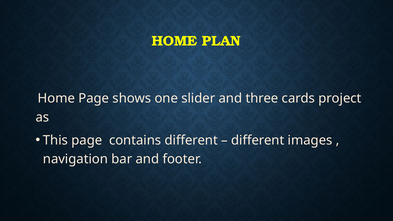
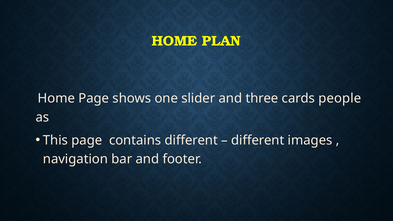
project: project -> people
